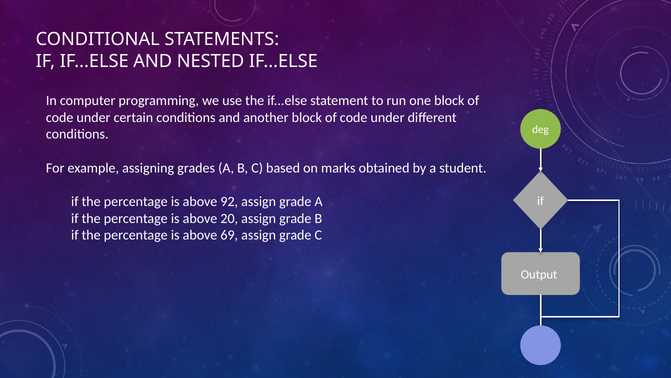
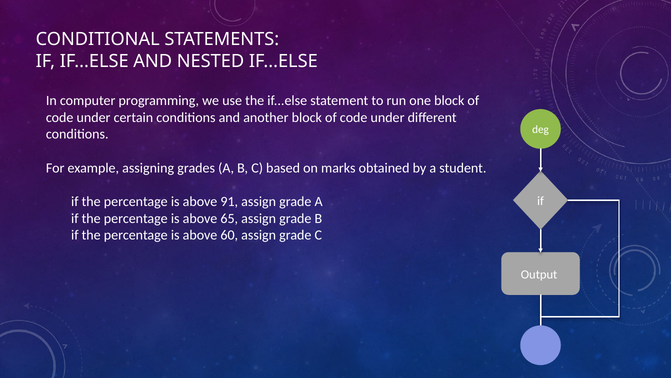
92: 92 -> 91
20: 20 -> 65
69: 69 -> 60
